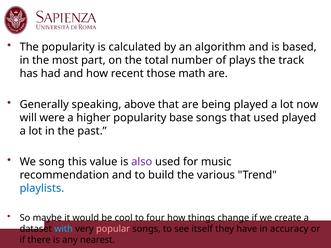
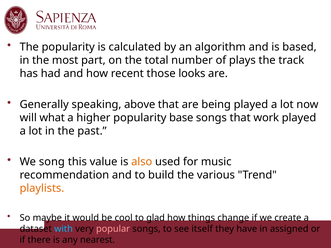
math: math -> looks
were: were -> what
that used: used -> work
also colour: purple -> orange
playlists colour: blue -> orange
four: four -> glad
accuracy: accuracy -> assigned
